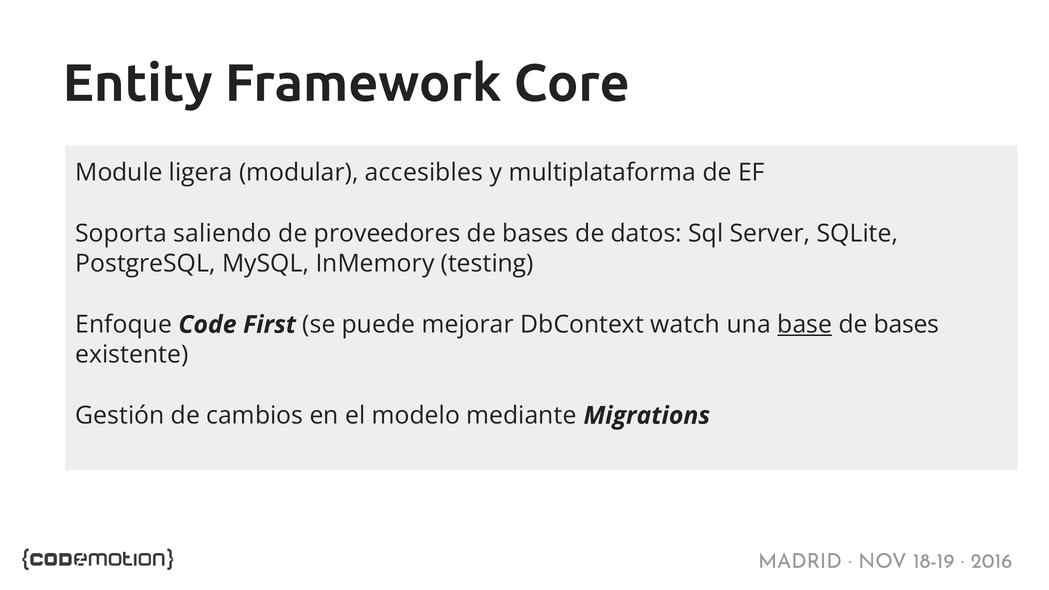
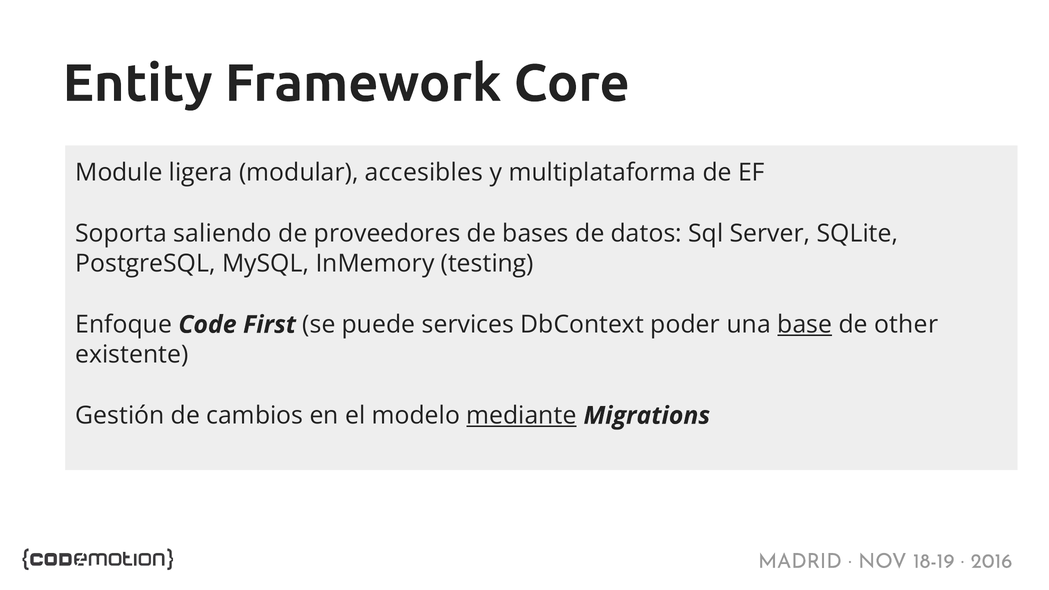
mejorar: mejorar -> services
watch: watch -> poder
bases at (906, 325): bases -> other
mediante underline: none -> present
